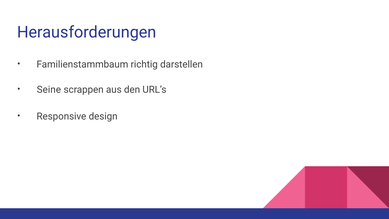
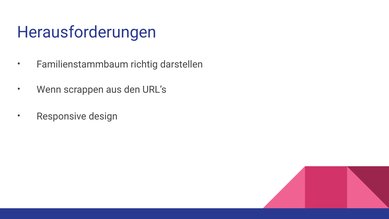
Seine: Seine -> Wenn
